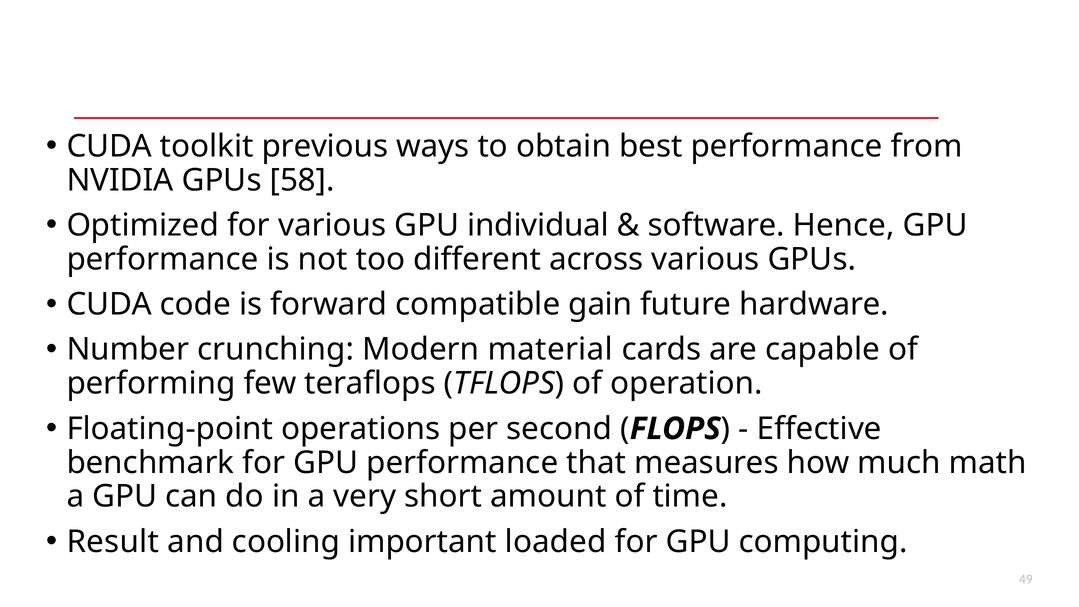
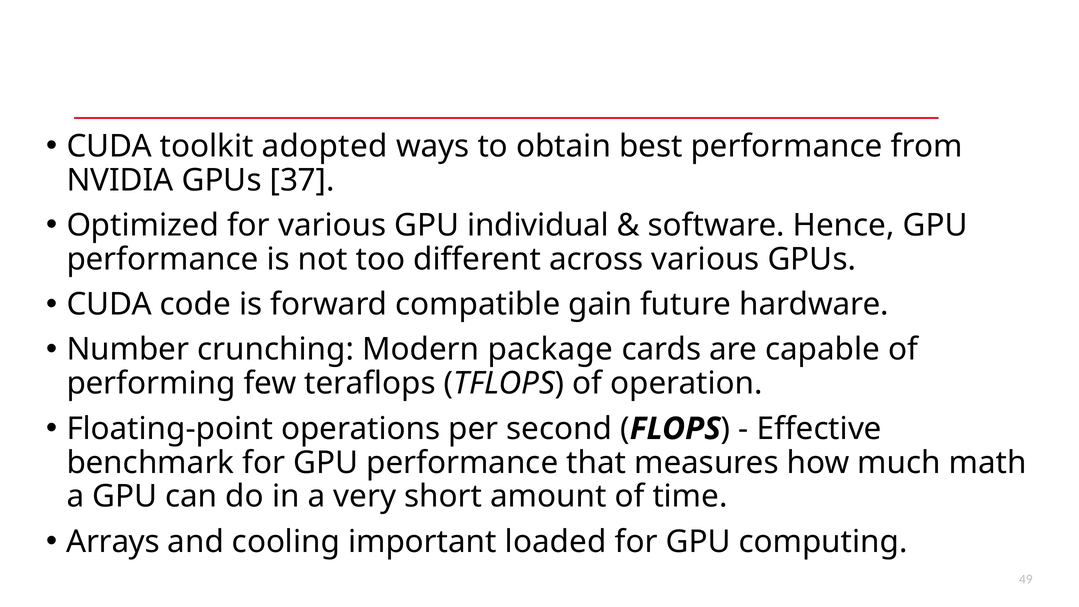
previous: previous -> adopted
58: 58 -> 37
material: material -> package
Result: Result -> Arrays
